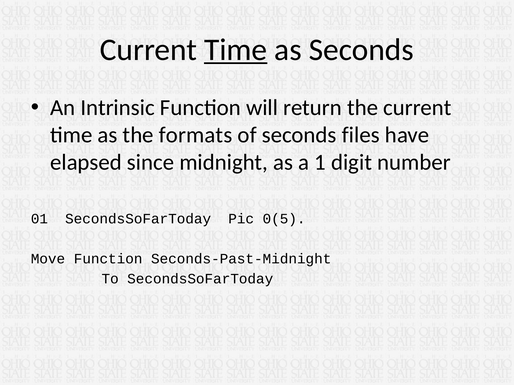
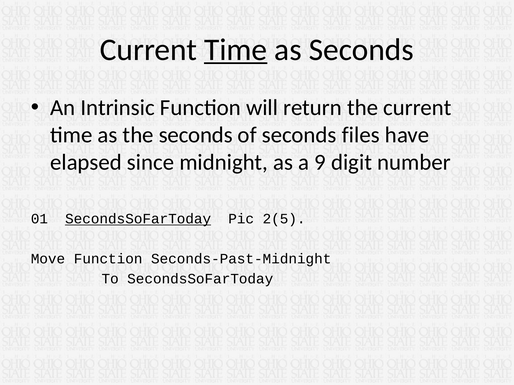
the formats: formats -> seconds
1: 1 -> 9
SecondsSoFarToday at (138, 219) underline: none -> present
0(5: 0(5 -> 2(5
